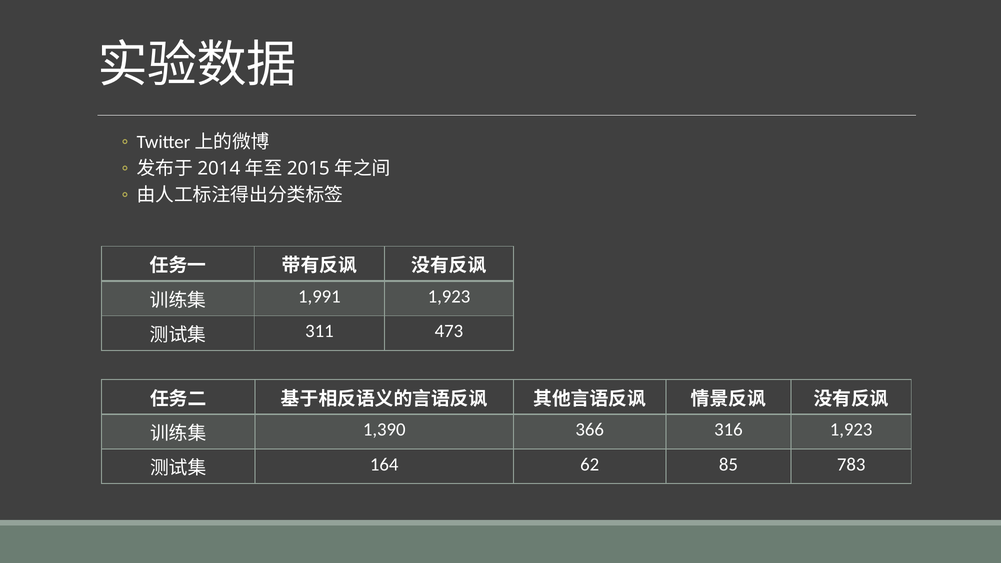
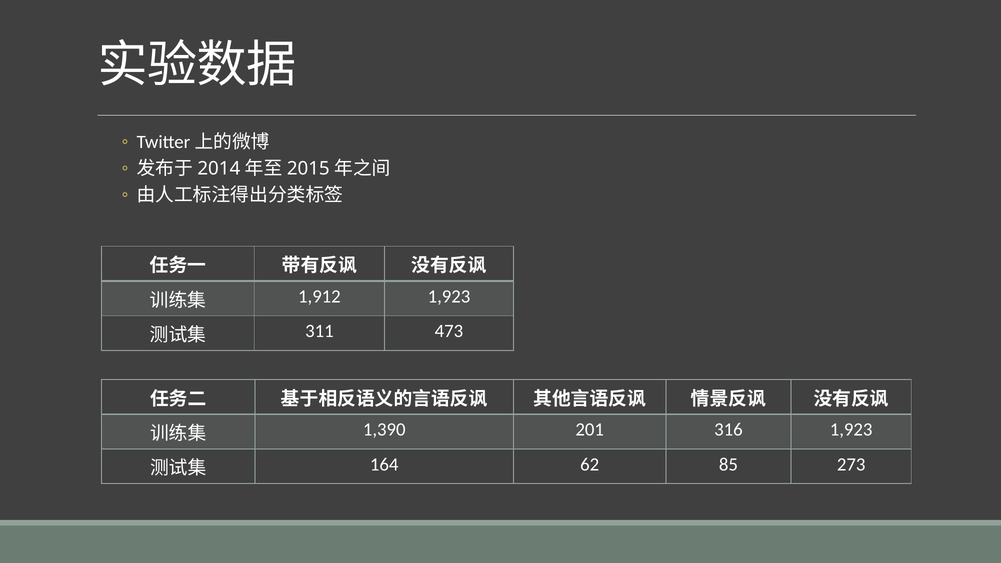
1,991: 1,991 -> 1,912
366: 366 -> 201
783: 783 -> 273
